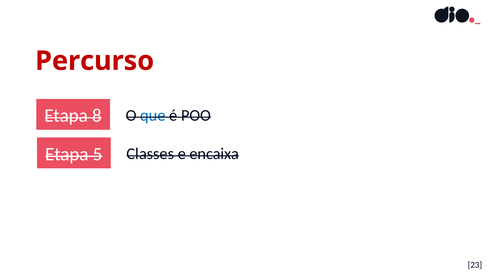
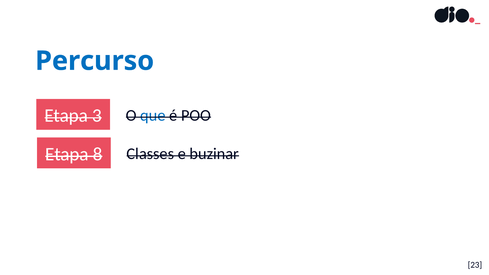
Percurso colour: red -> blue
8: 8 -> 3
5: 5 -> 8
encaixa: encaixa -> buzinar
